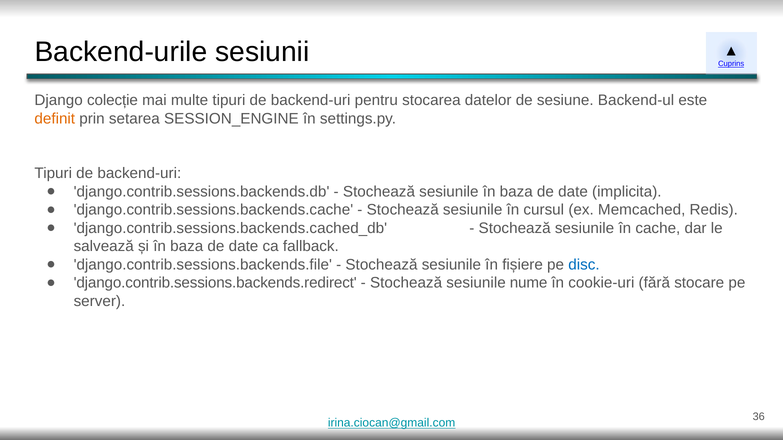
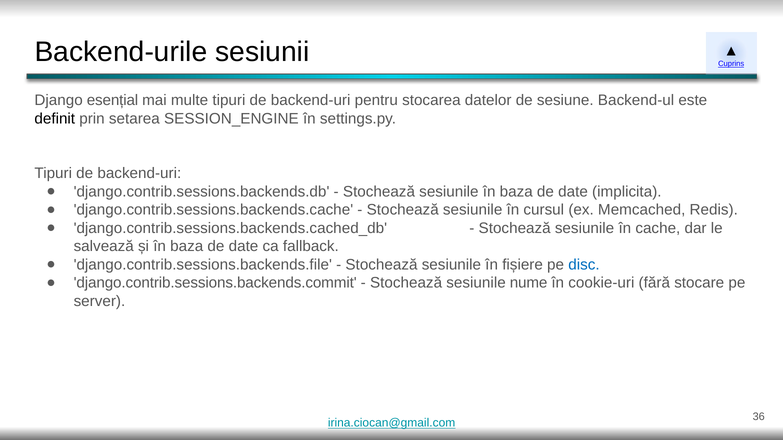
colecție: colecție -> esențial
definit colour: orange -> black
django.contrib.sessions.backends.redirect: django.contrib.sessions.backends.redirect -> django.contrib.sessions.backends.commit
